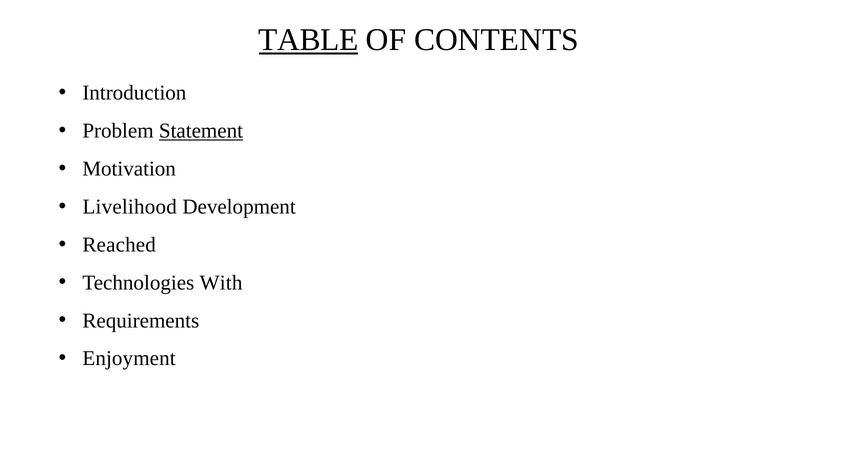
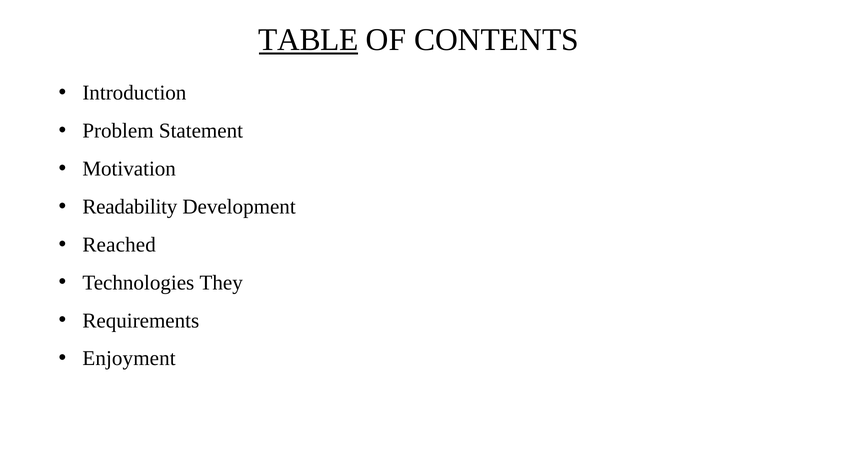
Statement underline: present -> none
Livelihood: Livelihood -> Readability
With: With -> They
